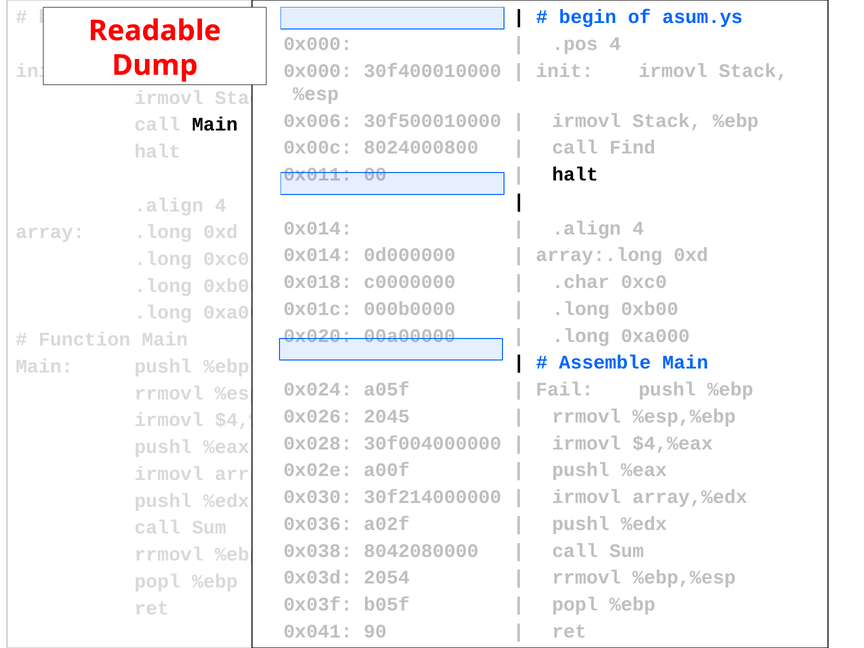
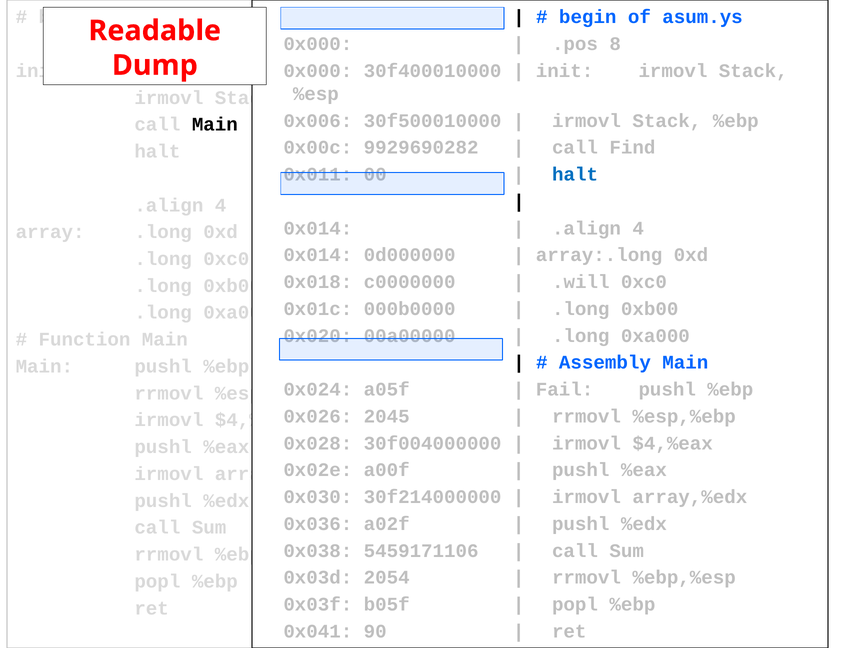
.pos 4: 4 -> 8
8024000800: 8024000800 -> 9929690282
halt at (575, 174) colour: black -> blue
.char: .char -> .will
Assemble: Assemble -> Assembly
8042080000: 8042080000 -> 5459171106
